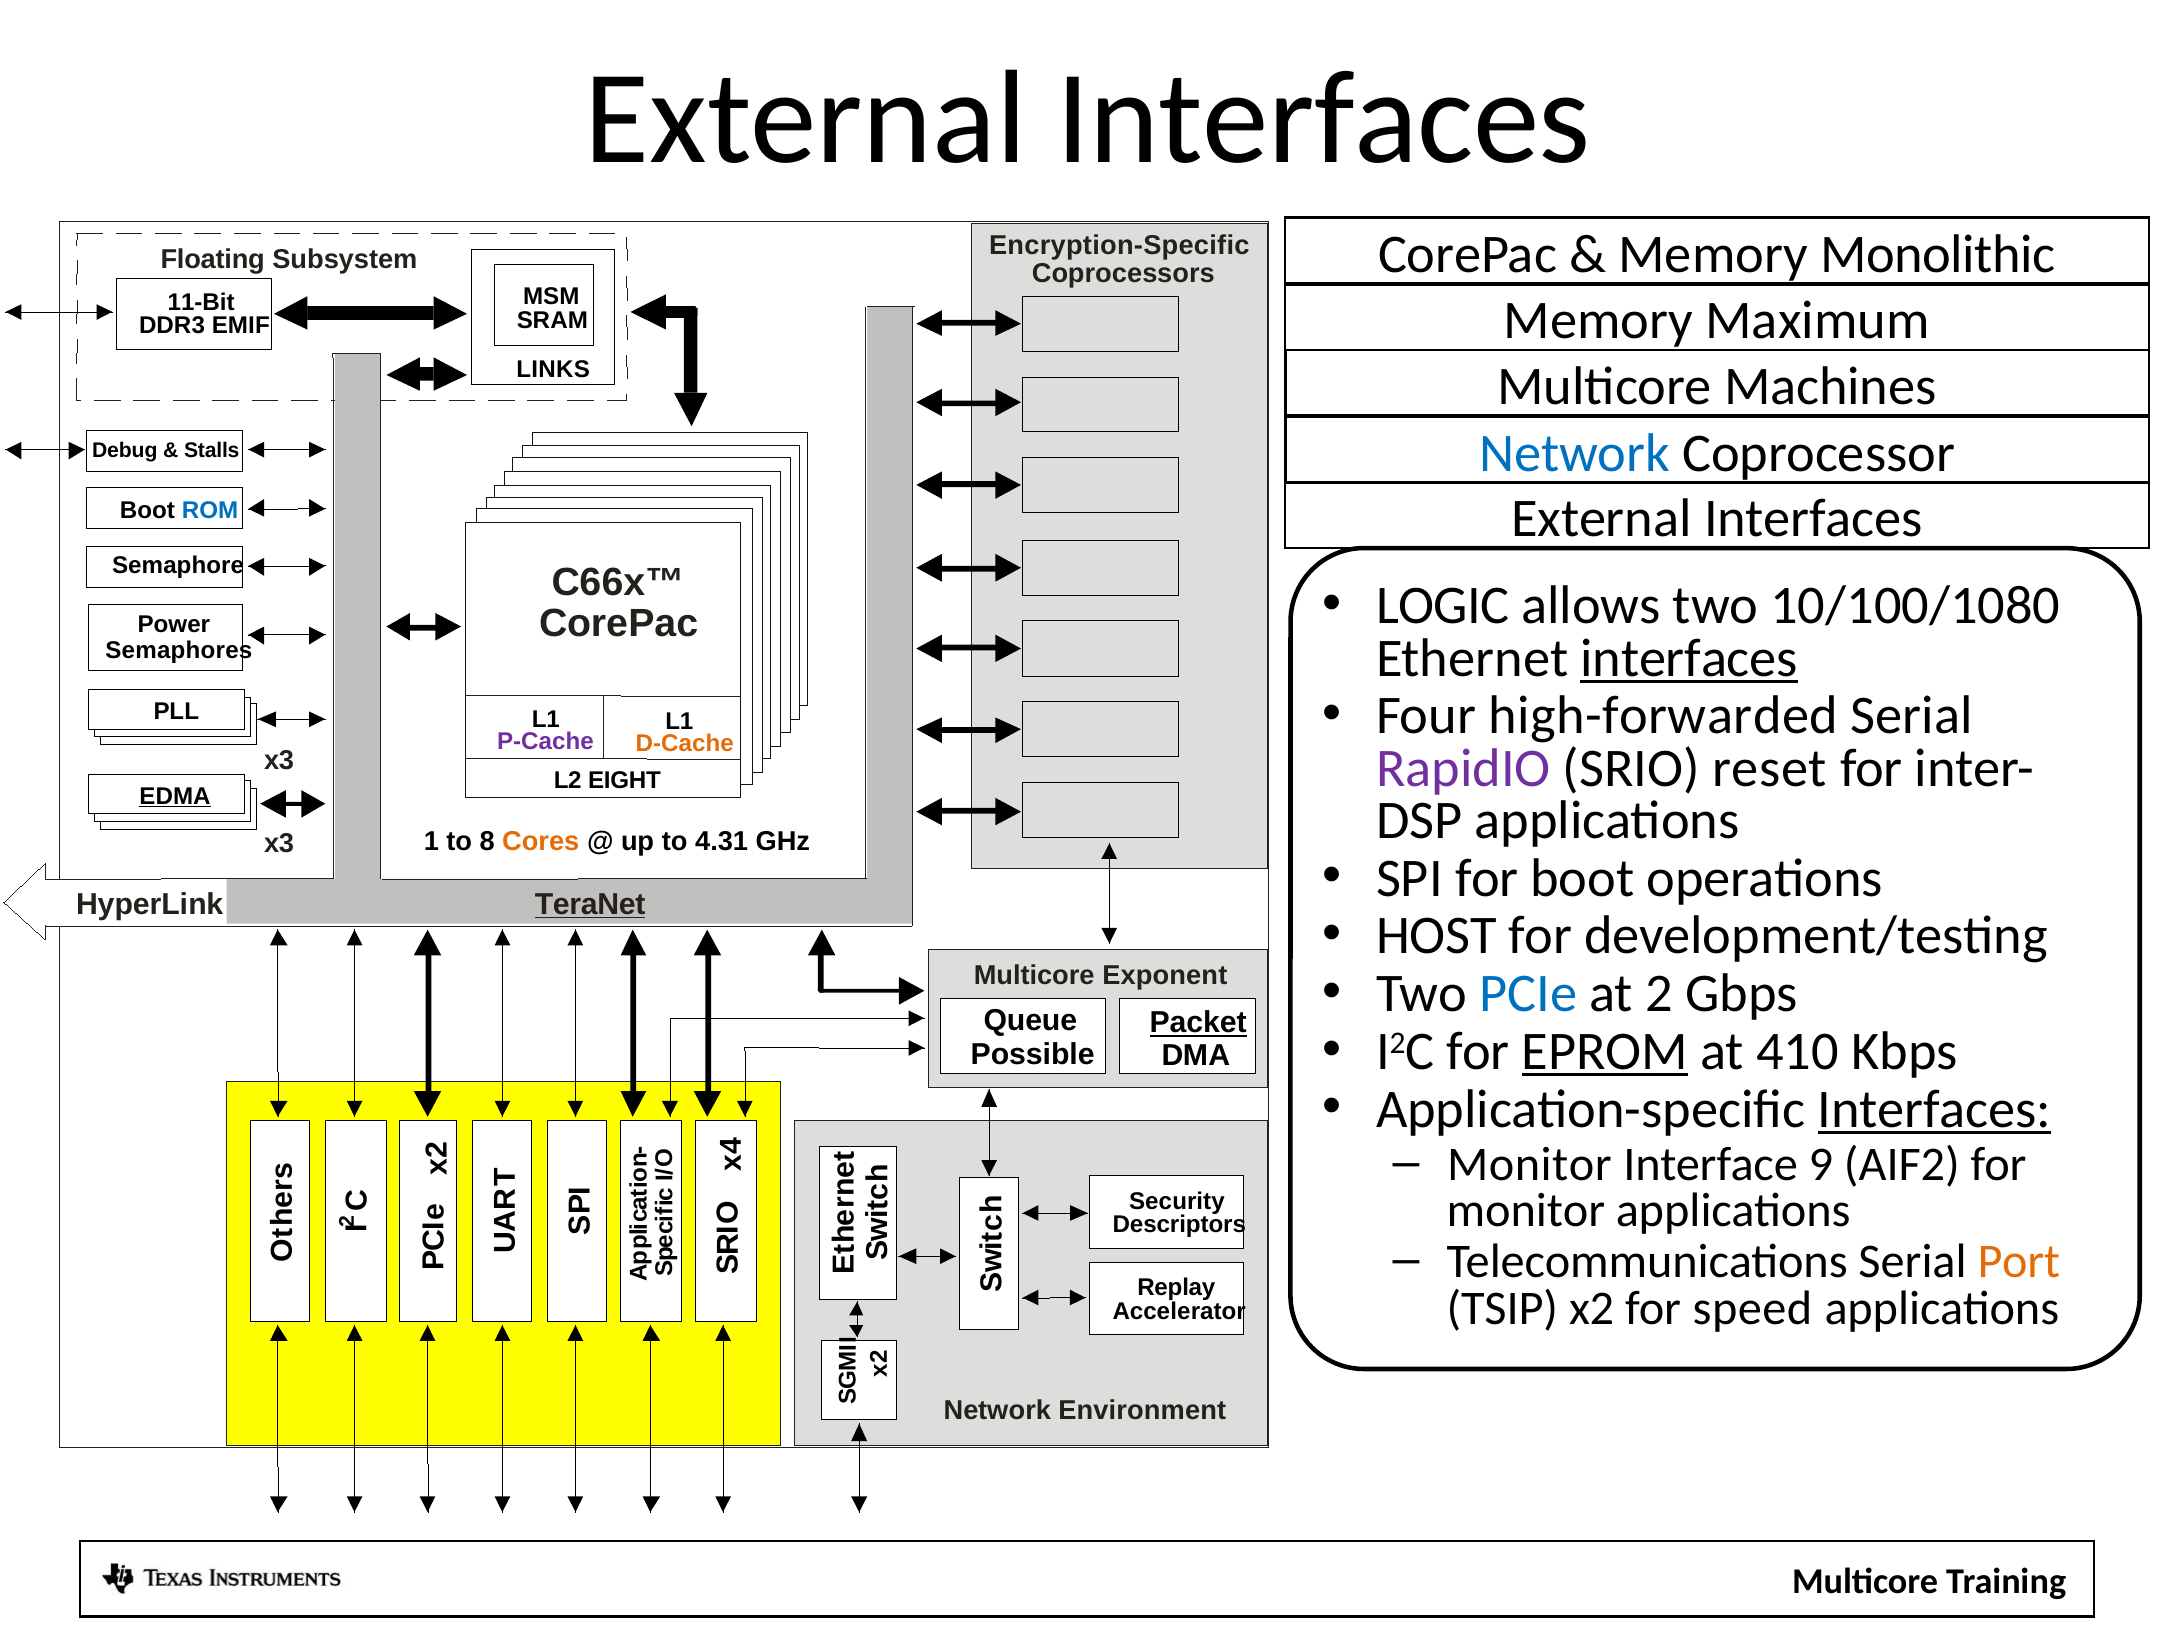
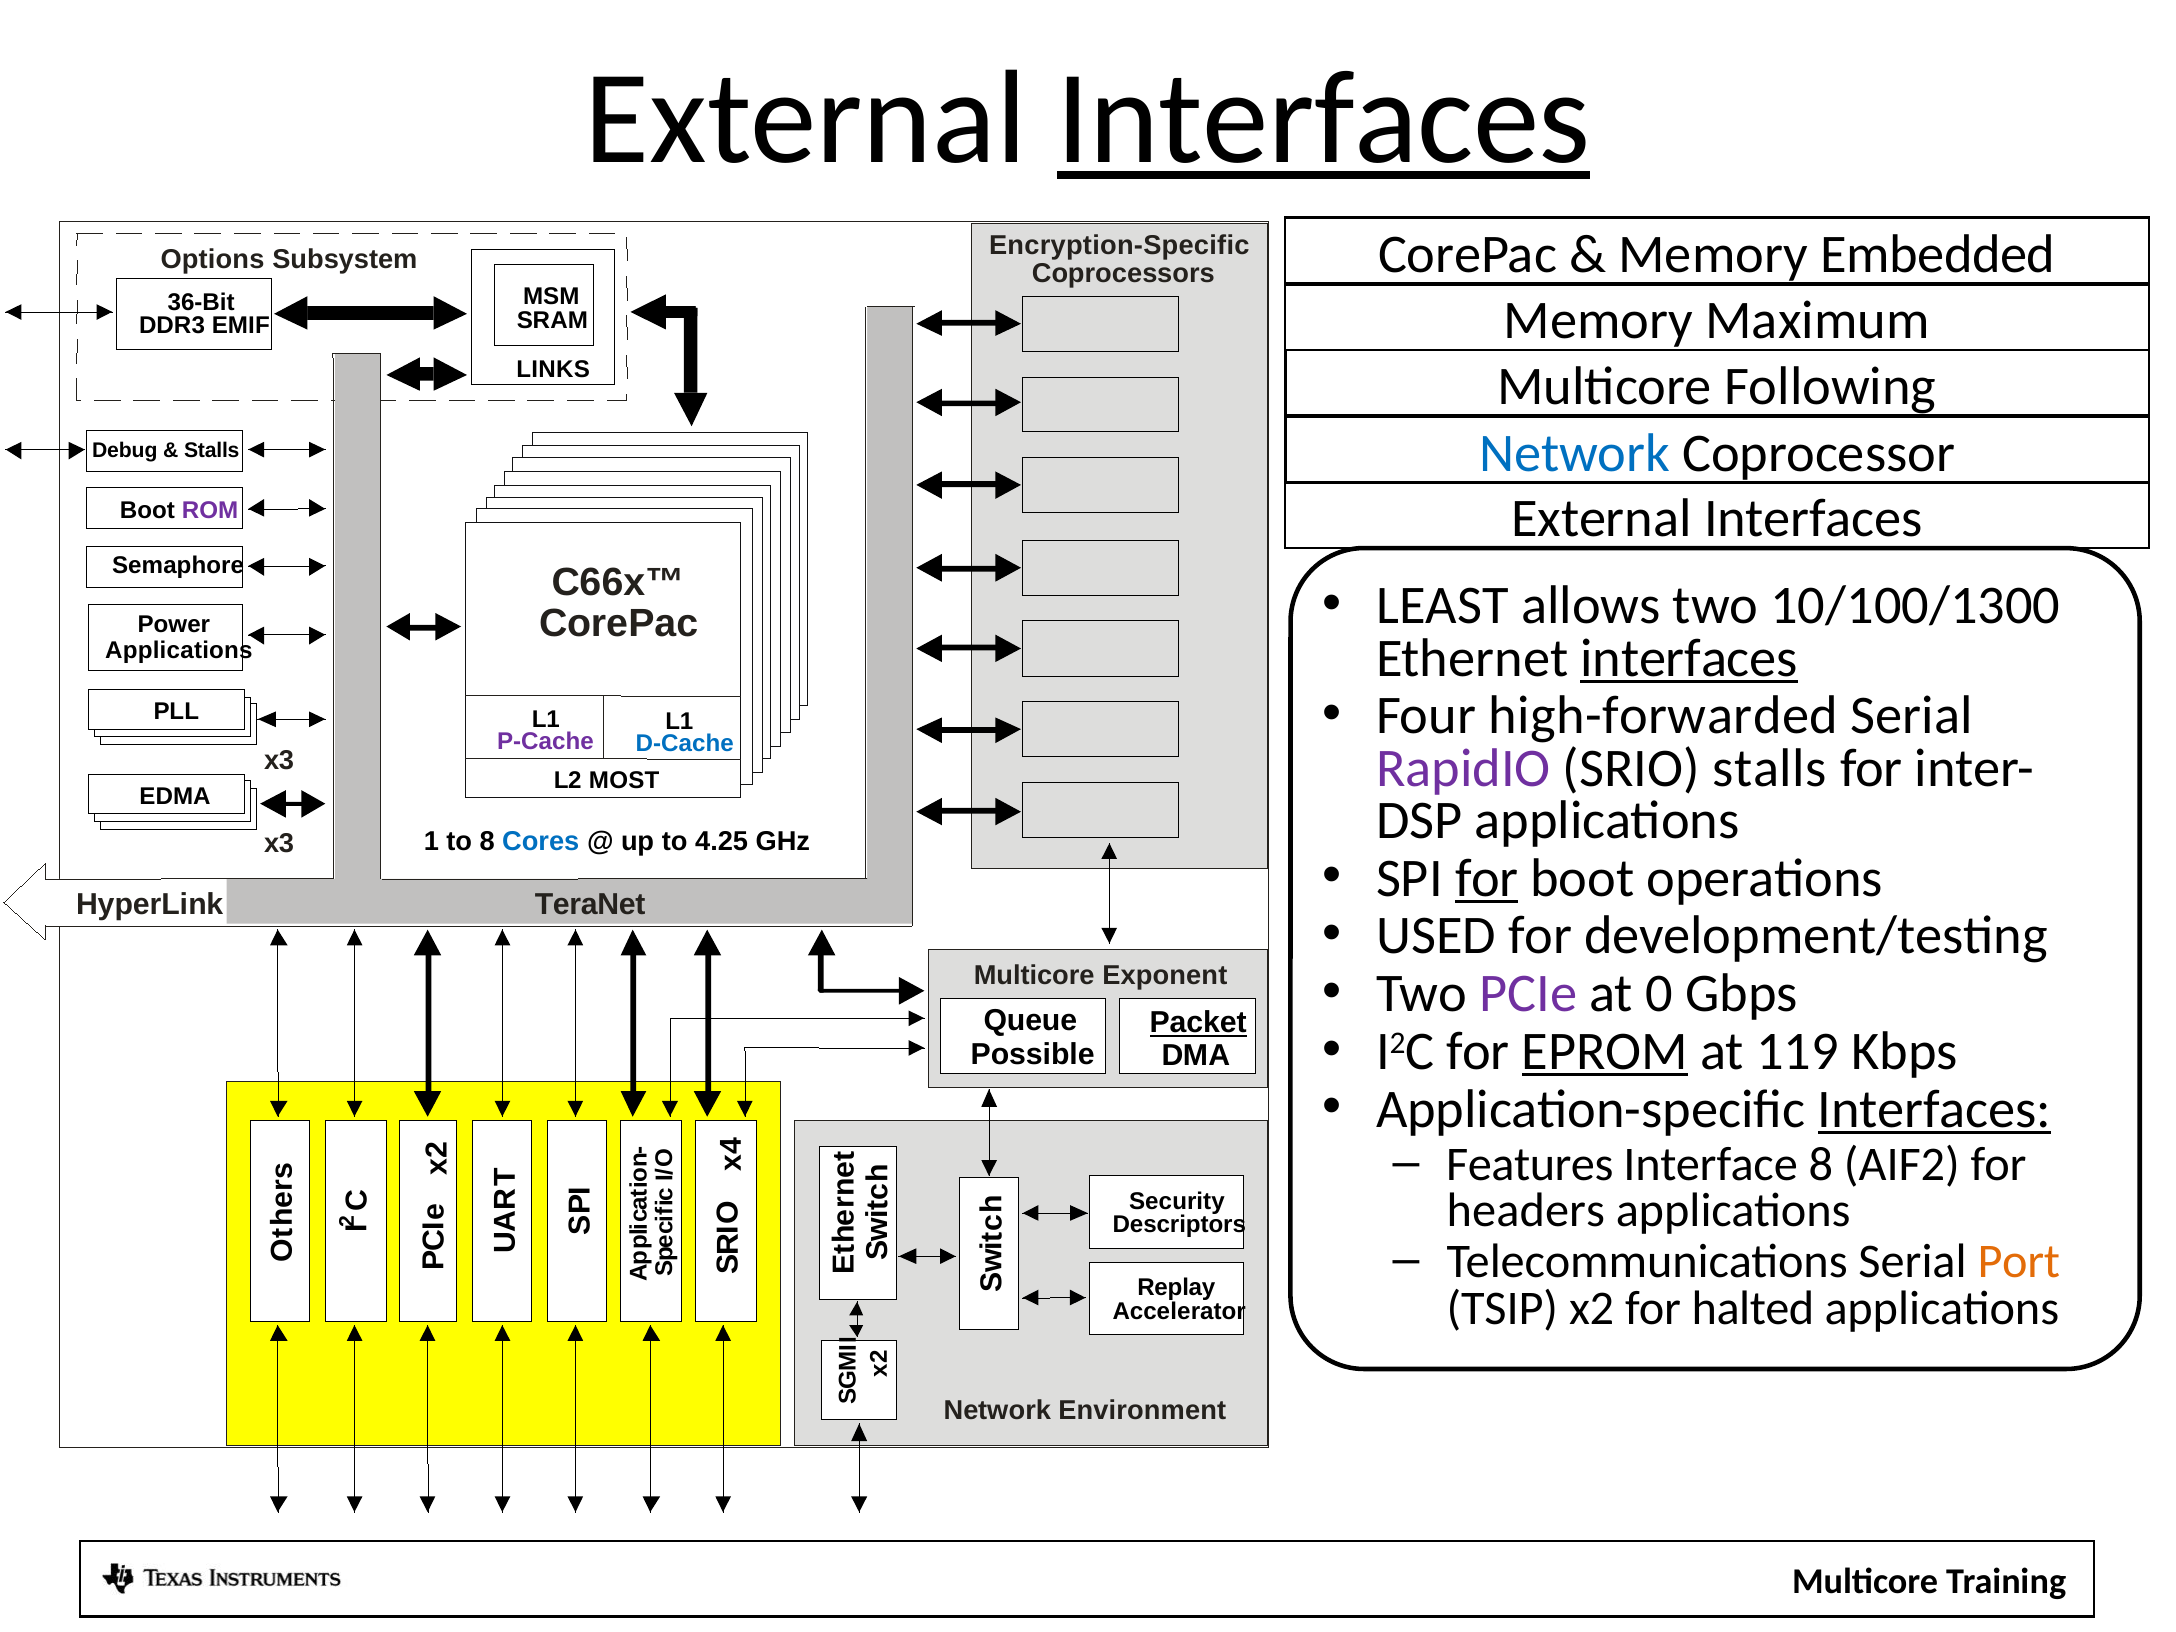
Interfaces at (1324, 118) underline: none -> present
Monolithic: Monolithic -> Embedded
Floating: Floating -> Options
11-Bit: 11-Bit -> 36-Bit
Machines: Machines -> Following
ROM colour: blue -> purple
LOGIC: LOGIC -> LEAST
10/100/1080: 10/100/1080 -> 10/100/1300
Semaphores at (179, 650): Semaphores -> Applications
D-Cache colour: orange -> blue
SRIO reset: reset -> stalls
EIGHT: EIGHT -> MOST
EDMA underline: present -> none
Cores colour: orange -> blue
4.31: 4.31 -> 4.25
for at (1487, 878) underline: none -> present
TeraNet underline: present -> none
HOST: HOST -> USED
PCIe colour: blue -> purple
at 2: 2 -> 0
410: 410 -> 119
Monitor at (1529, 1164): Monitor -> Features
Interface 9: 9 -> 8
monitor at (1526, 1211): monitor -> headers
speed: speed -> halted
